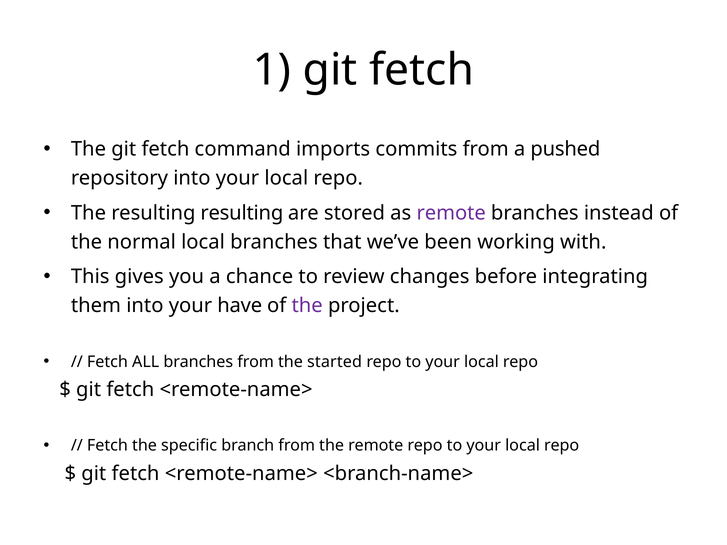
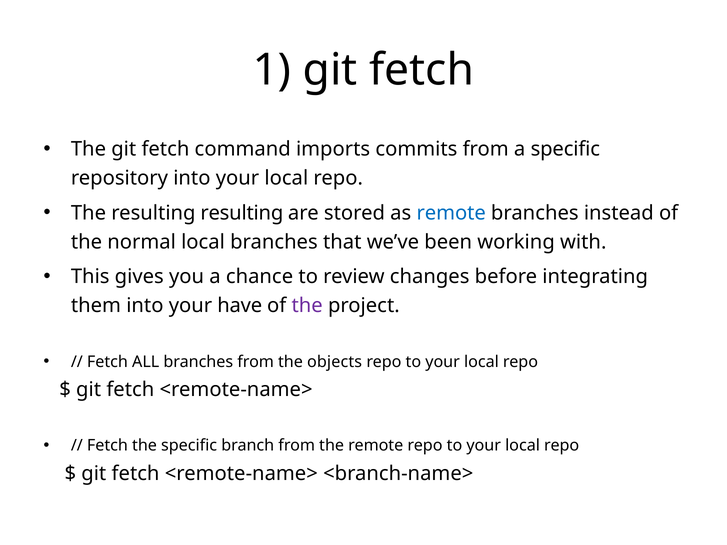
a pushed: pushed -> specific
remote at (451, 213) colour: purple -> blue
started: started -> objects
